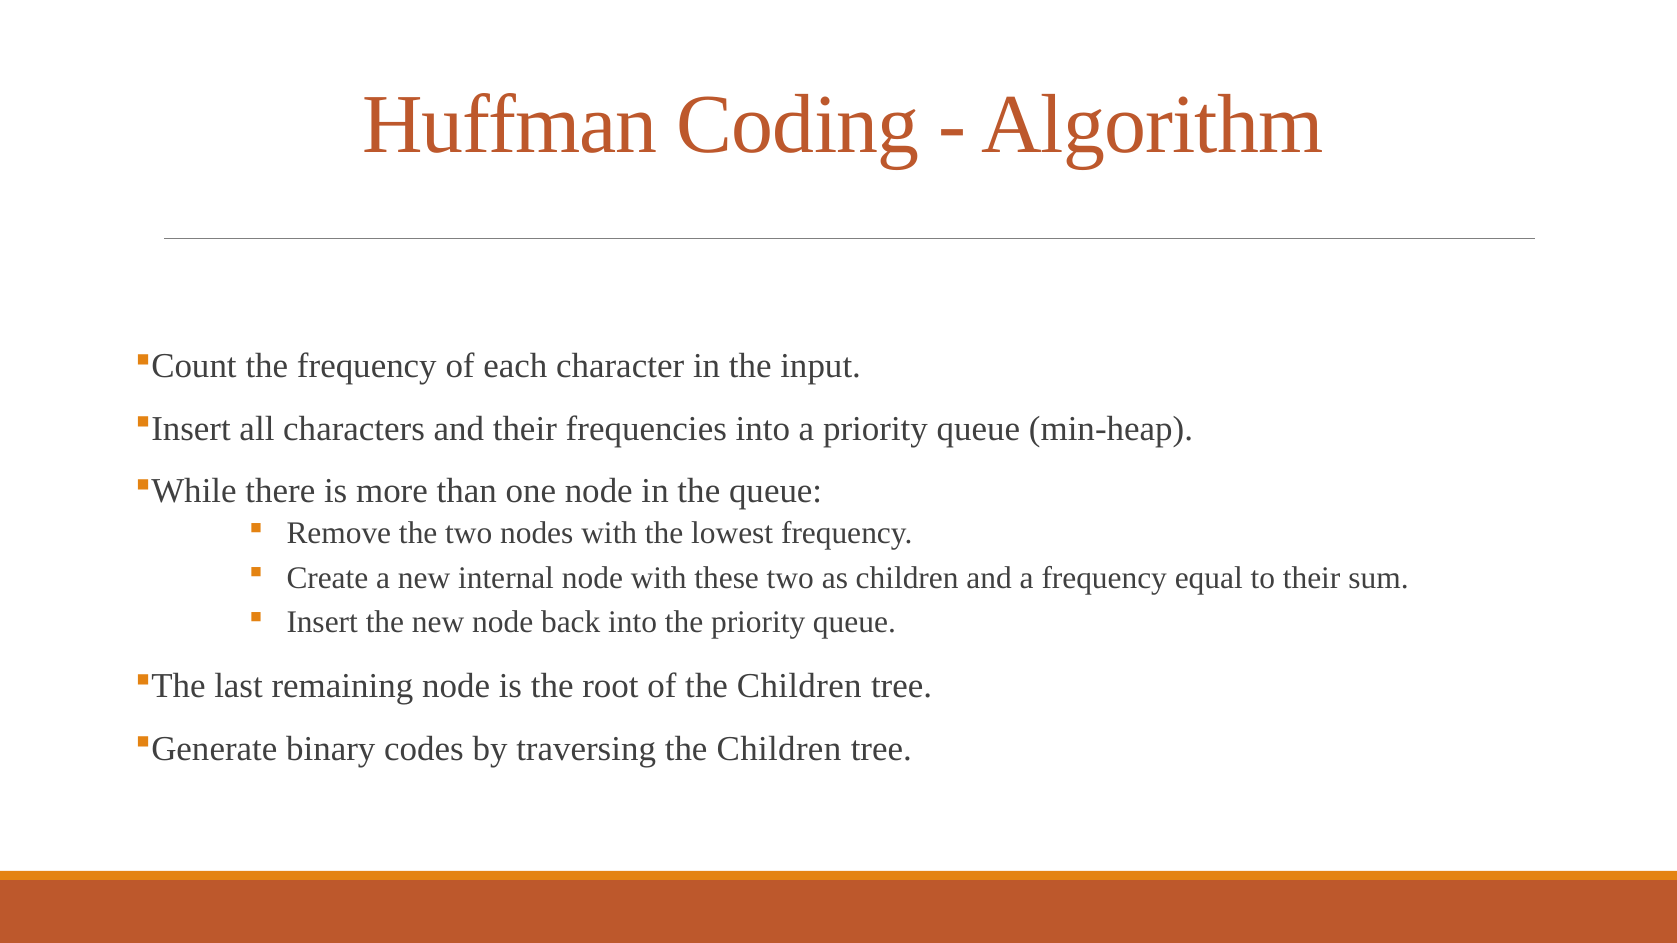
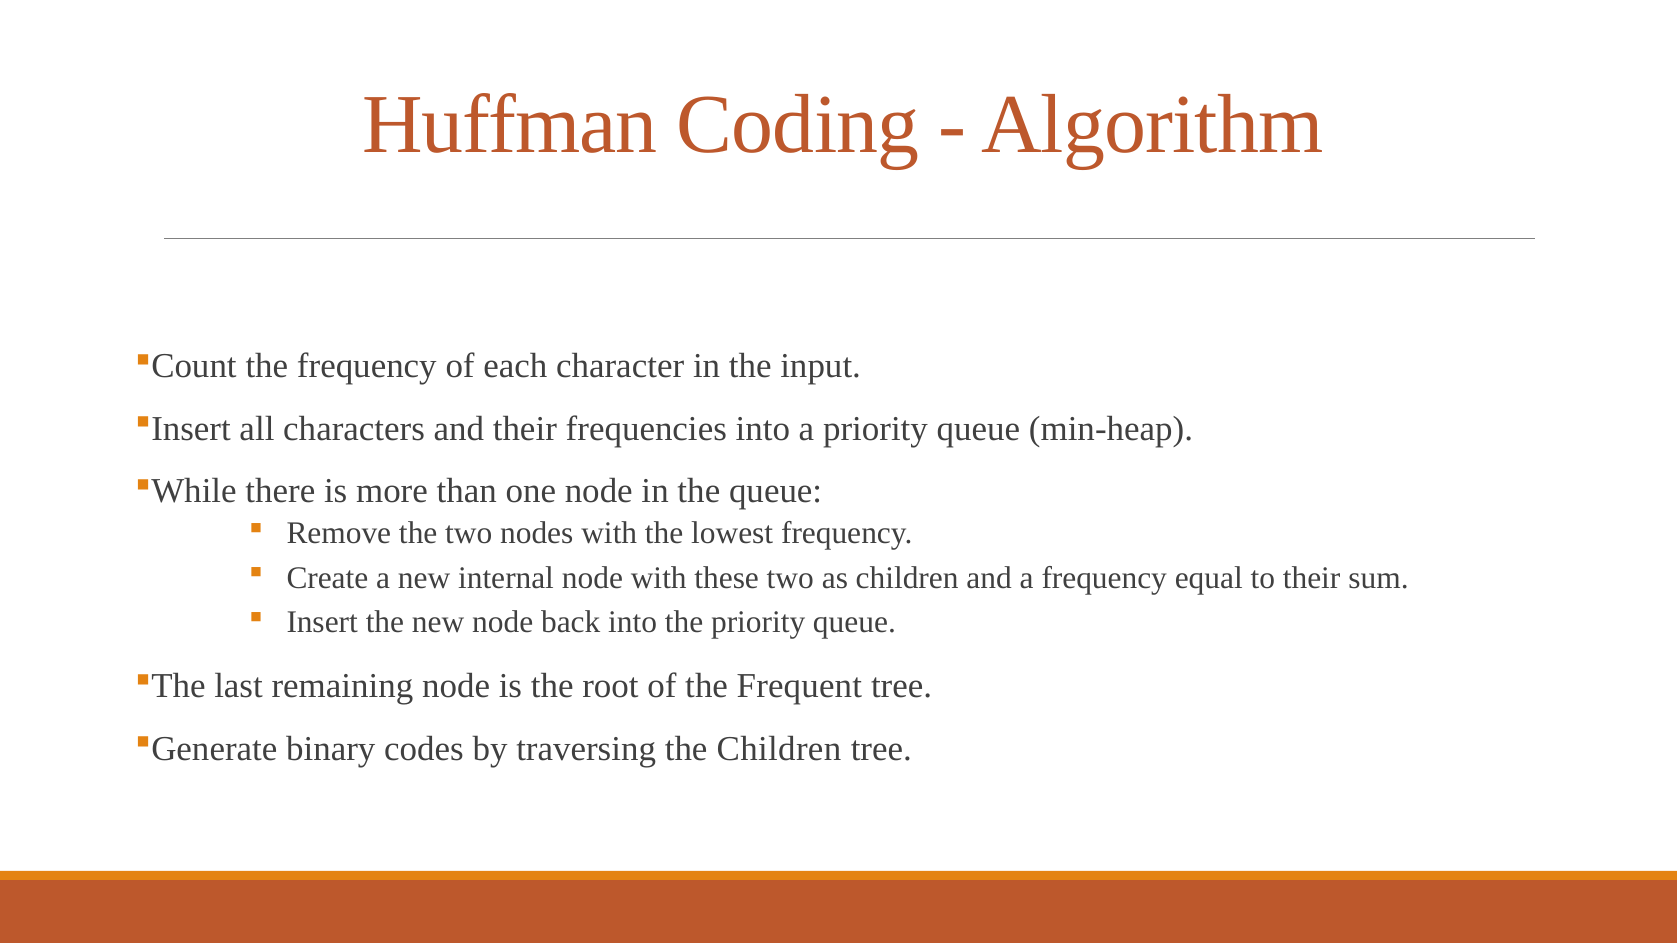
of the Children: Children -> Frequent
